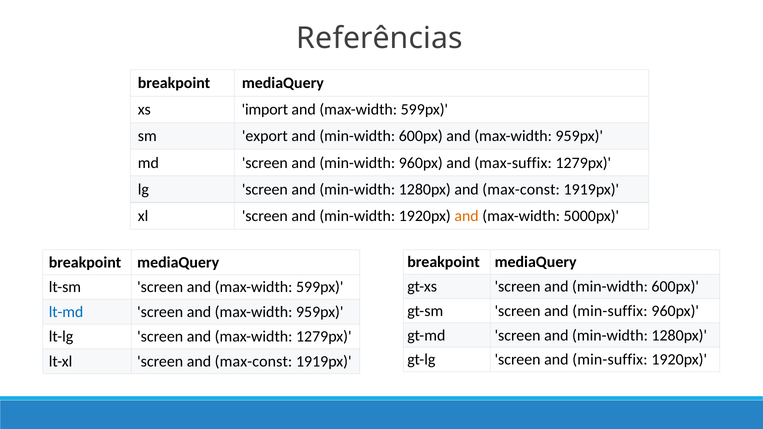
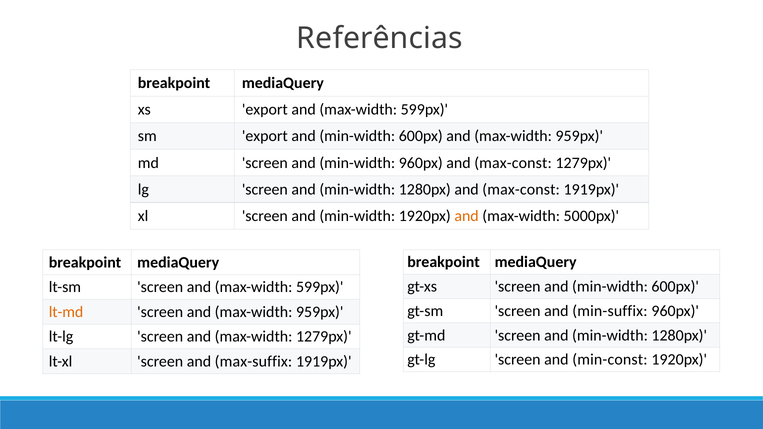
xs import: import -> export
960px and max-suffix: max-suffix -> max-const
lt-md colour: blue -> orange
gt-lg screen and min-suffix: min-suffix -> min-const
screen and max-const: max-const -> max-suffix
